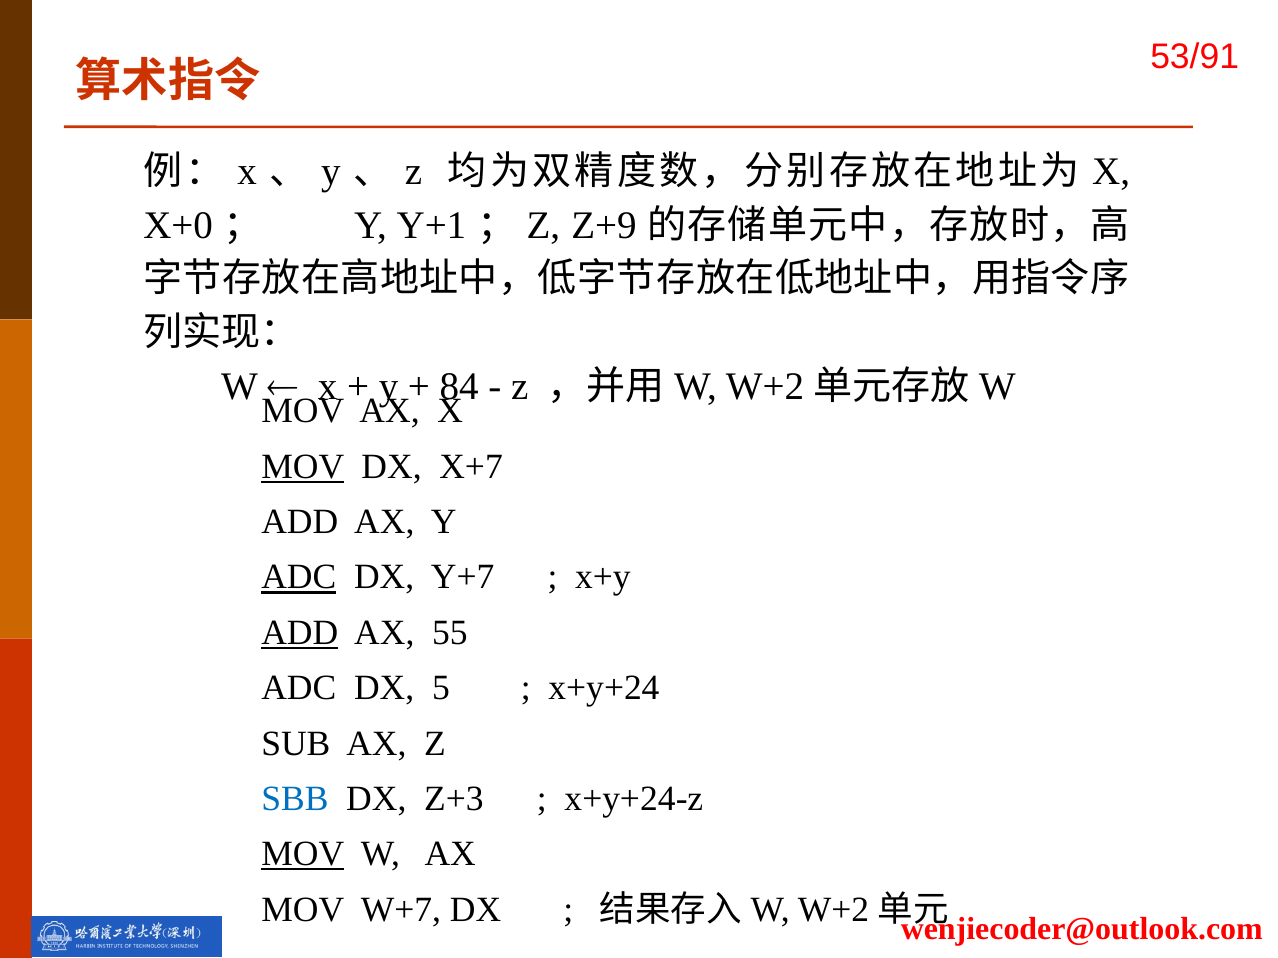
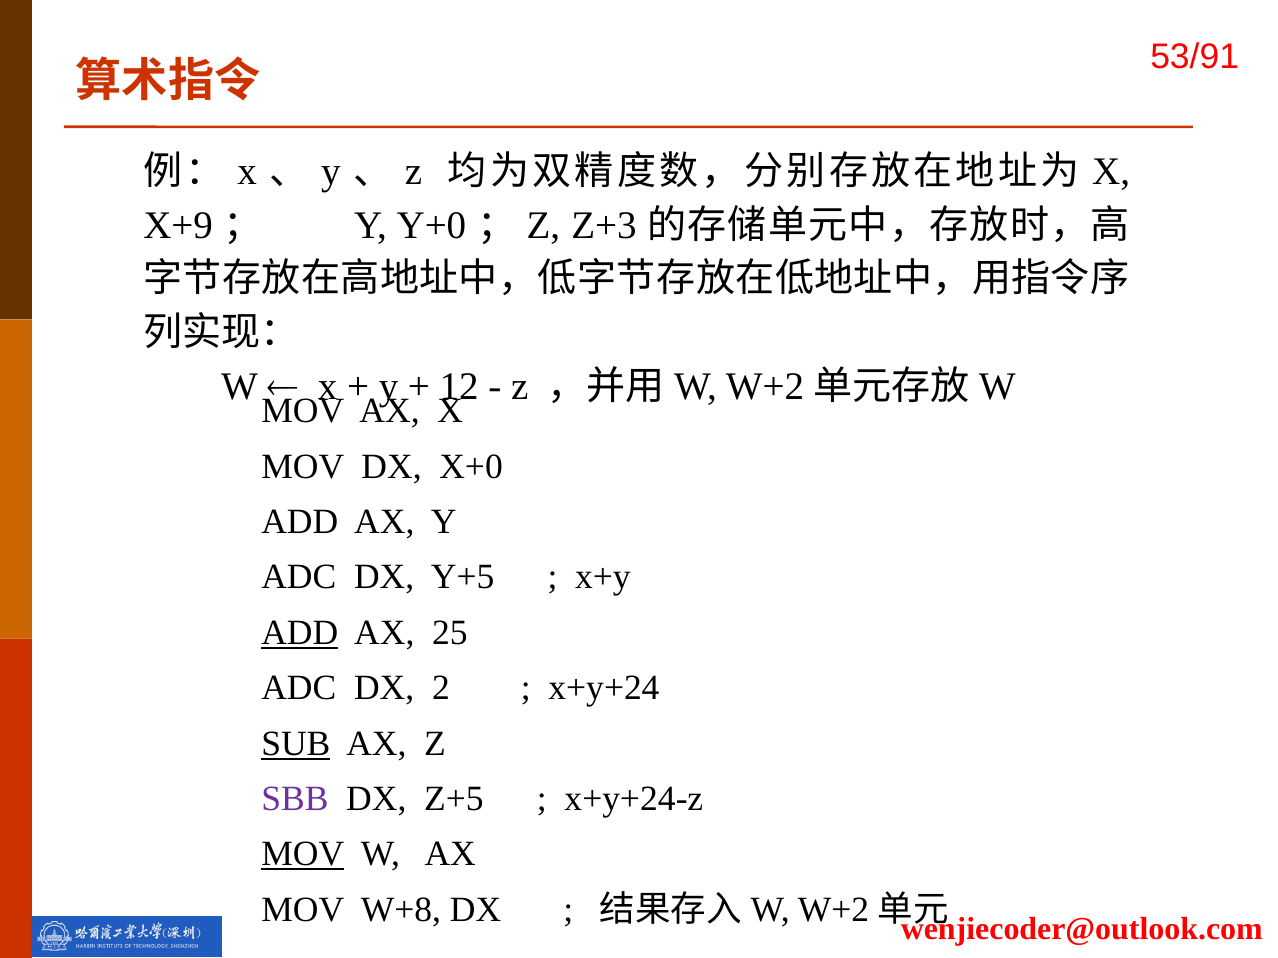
X+0: X+0 -> X+9
Y+1: Y+1 -> Y+0
Z+9: Z+9 -> Z+3
84: 84 -> 12
MOV at (303, 467) underline: present -> none
X+7: X+7 -> X+0
ADC at (299, 578) underline: present -> none
Y+7: Y+7 -> Y+5
55: 55 -> 25
5: 5 -> 2
SUB underline: none -> present
SBB colour: blue -> purple
Z+3: Z+3 -> Z+5
W+7: W+7 -> W+8
